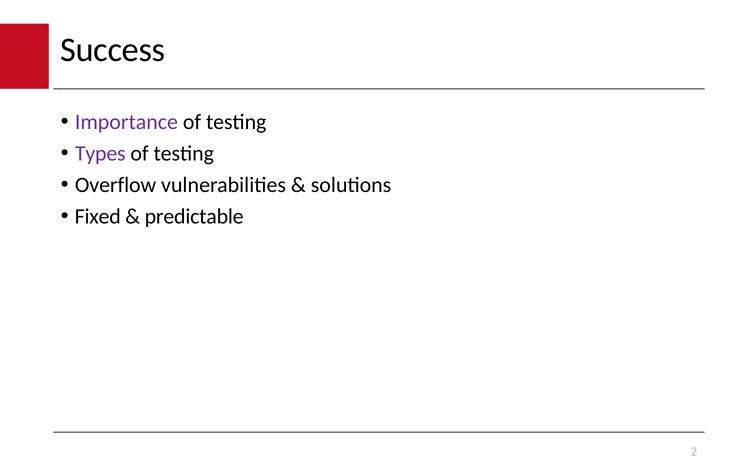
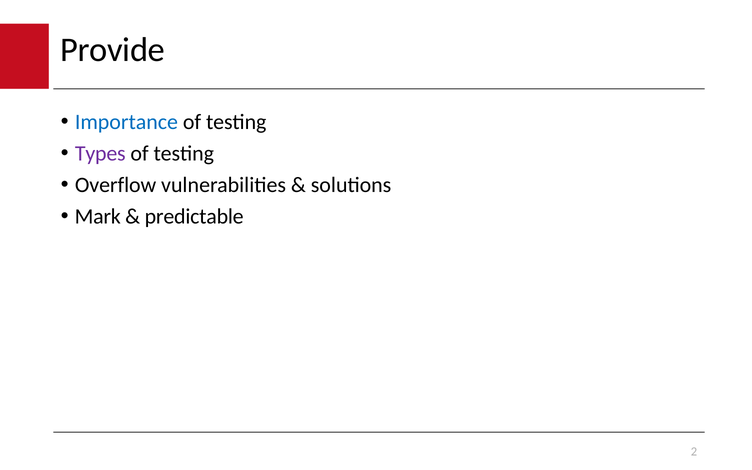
Success: Success -> Provide
Importance colour: purple -> blue
Fixed: Fixed -> Mark
